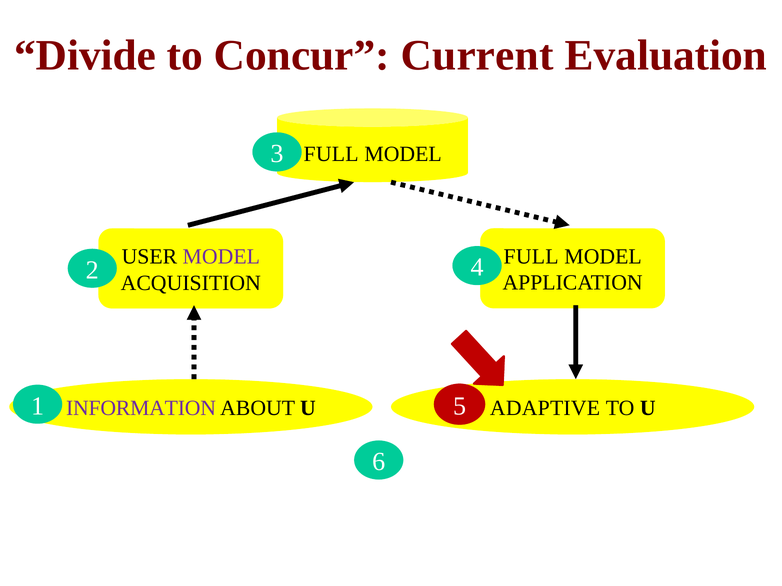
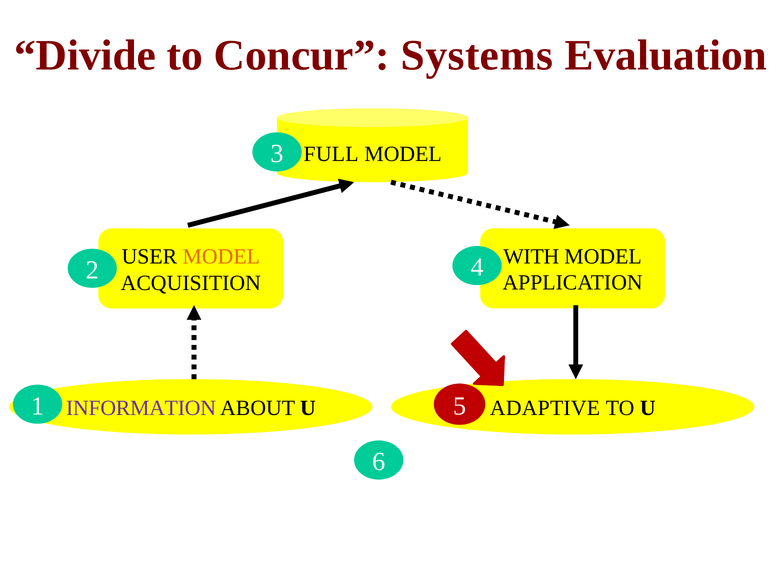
Current: Current -> Systems
FULL at (531, 257): FULL -> WITH
MODEL at (221, 257) colour: purple -> orange
